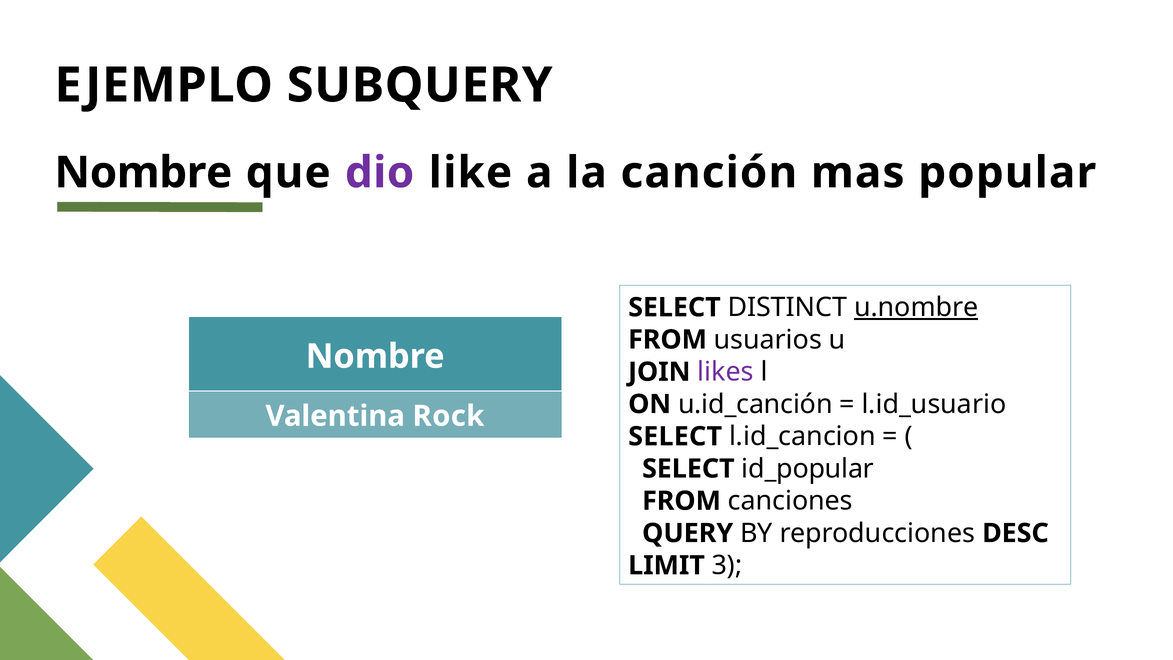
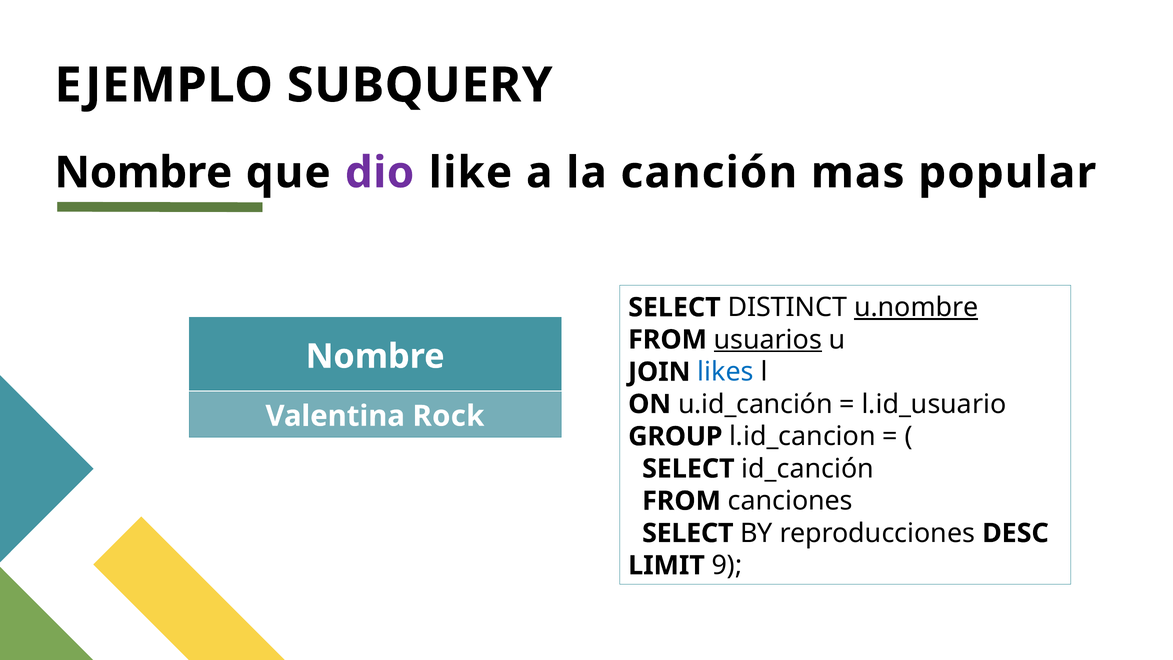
usuarios underline: none -> present
likes colour: purple -> blue
SELECT at (675, 436): SELECT -> GROUP
id_popular: id_popular -> id_canción
QUERY at (688, 533): QUERY -> SELECT
3: 3 -> 9
